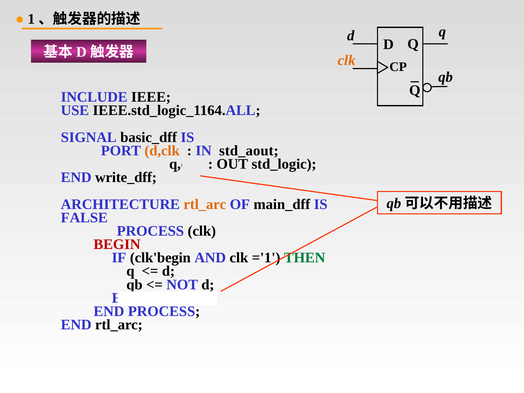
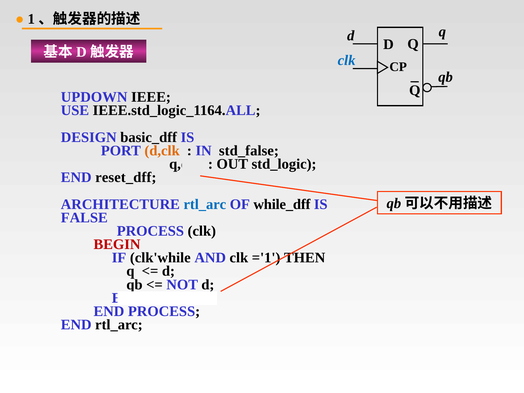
clk at (347, 60) colour: orange -> blue
INCLUDE: INCLUDE -> UPDOWN
SIGNAL: SIGNAL -> DESIGN
std_aout: std_aout -> std_false
write_dff: write_dff -> reset_dff
rtl_arc at (205, 204) colour: orange -> blue
main_dff: main_dff -> while_dff
clk'begin: clk'begin -> clk'while
THEN colour: green -> black
